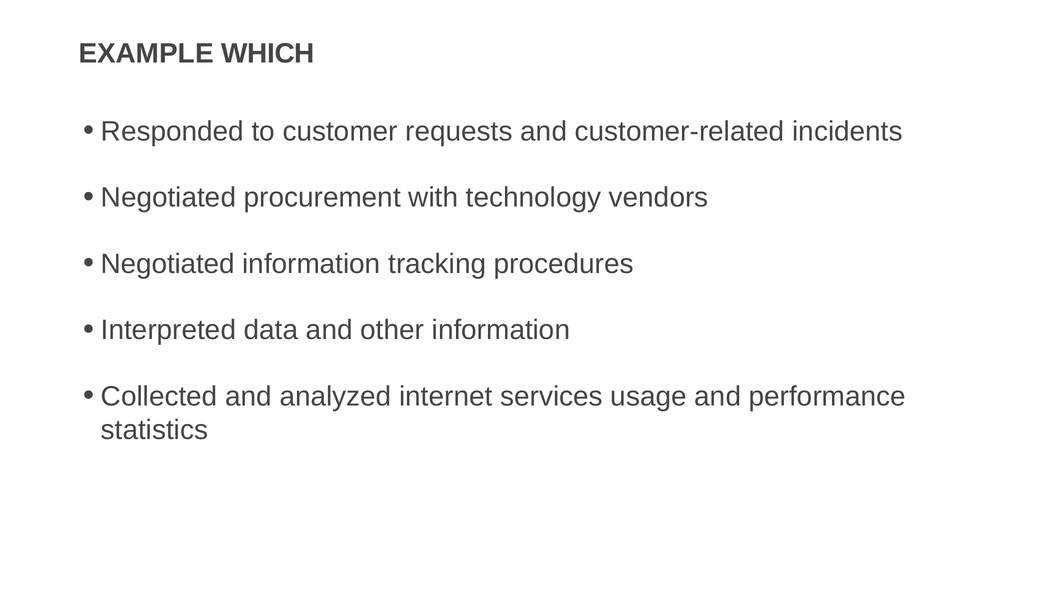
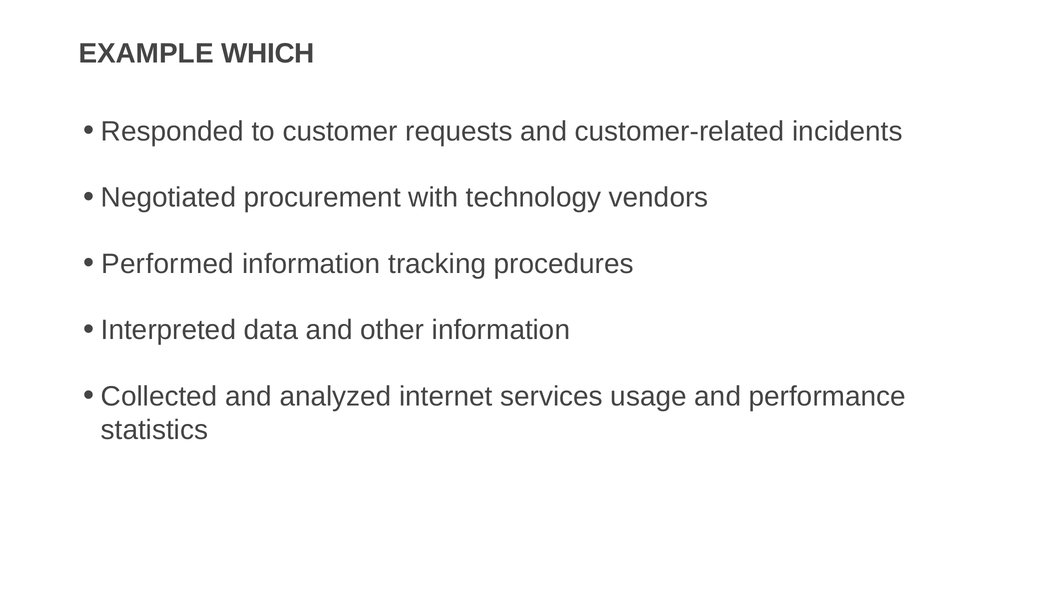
Negotiated at (168, 264): Negotiated -> Performed
